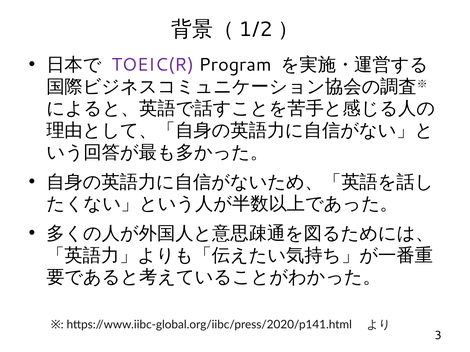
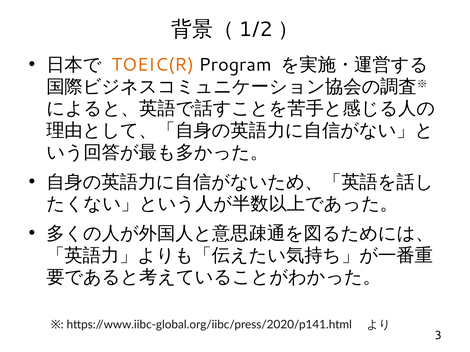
TOEIC(R colour: purple -> orange
